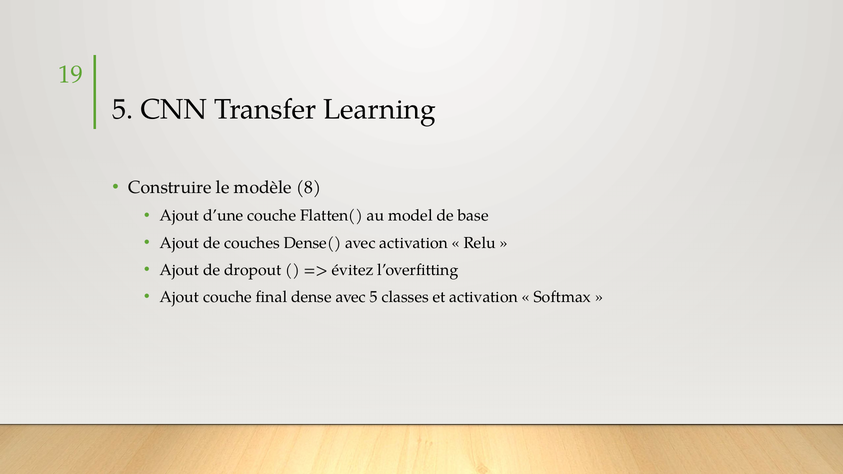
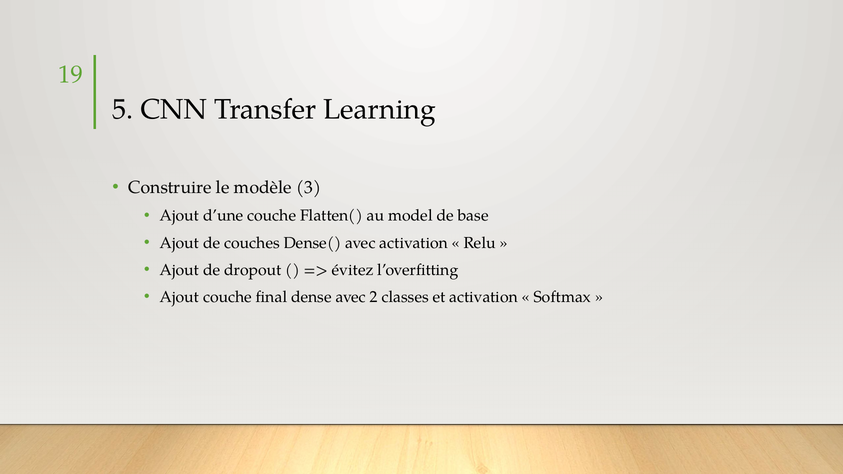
8: 8 -> 3
avec 5: 5 -> 2
